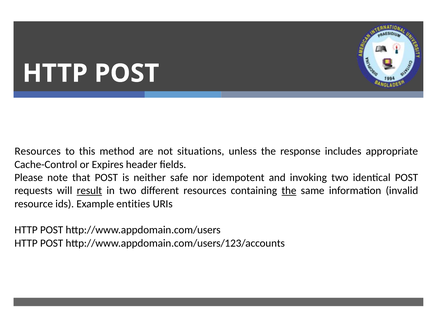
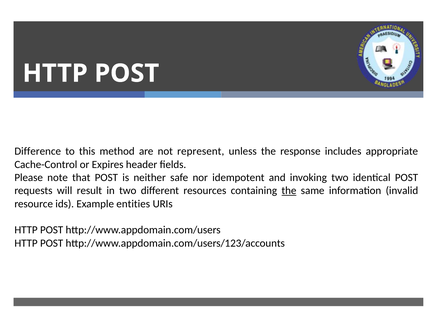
Resources at (38, 151): Resources -> Difference
situations: situations -> represent
result underline: present -> none
